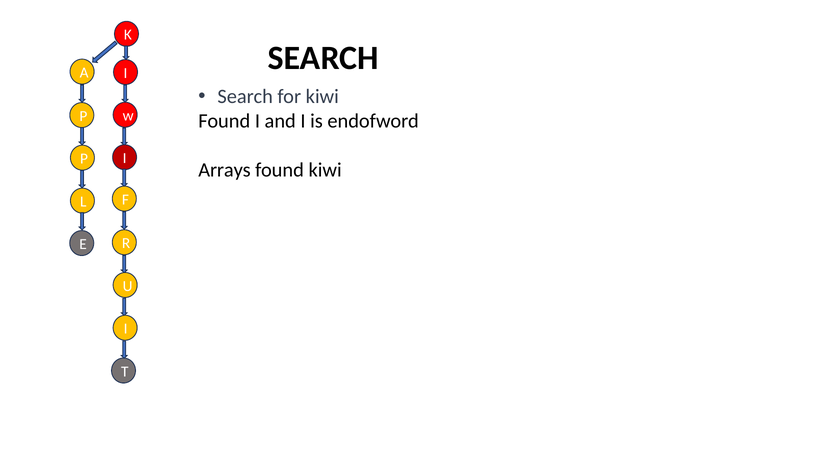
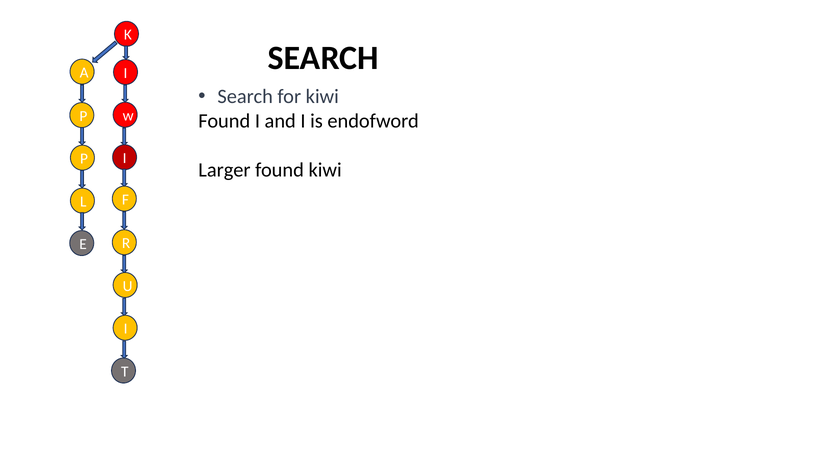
Arrays: Arrays -> Larger
